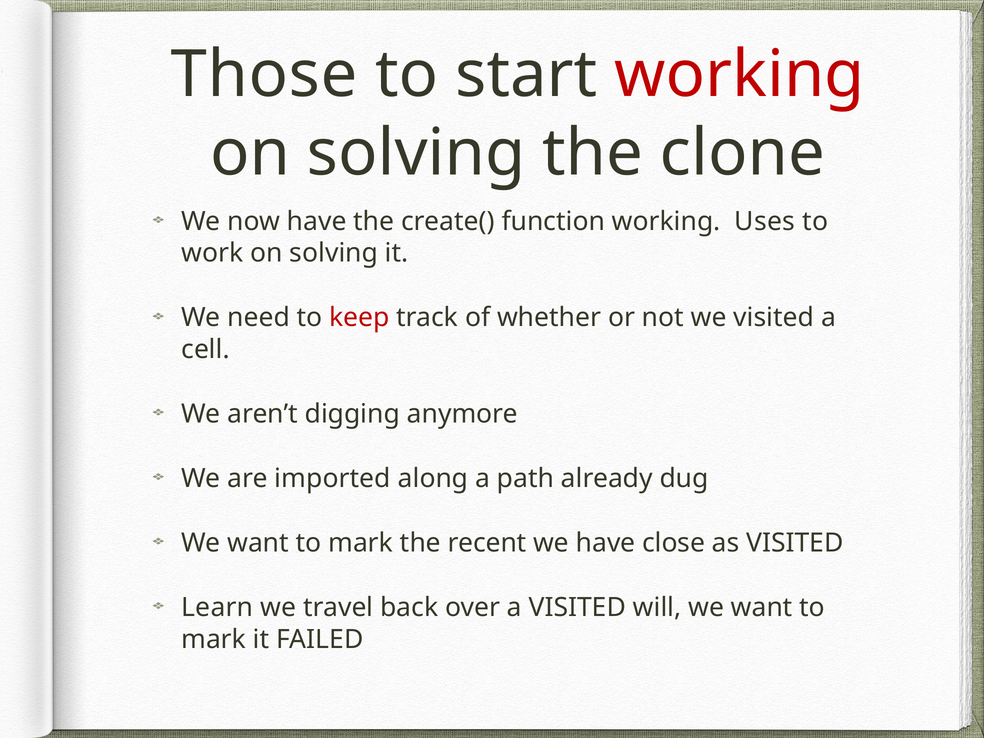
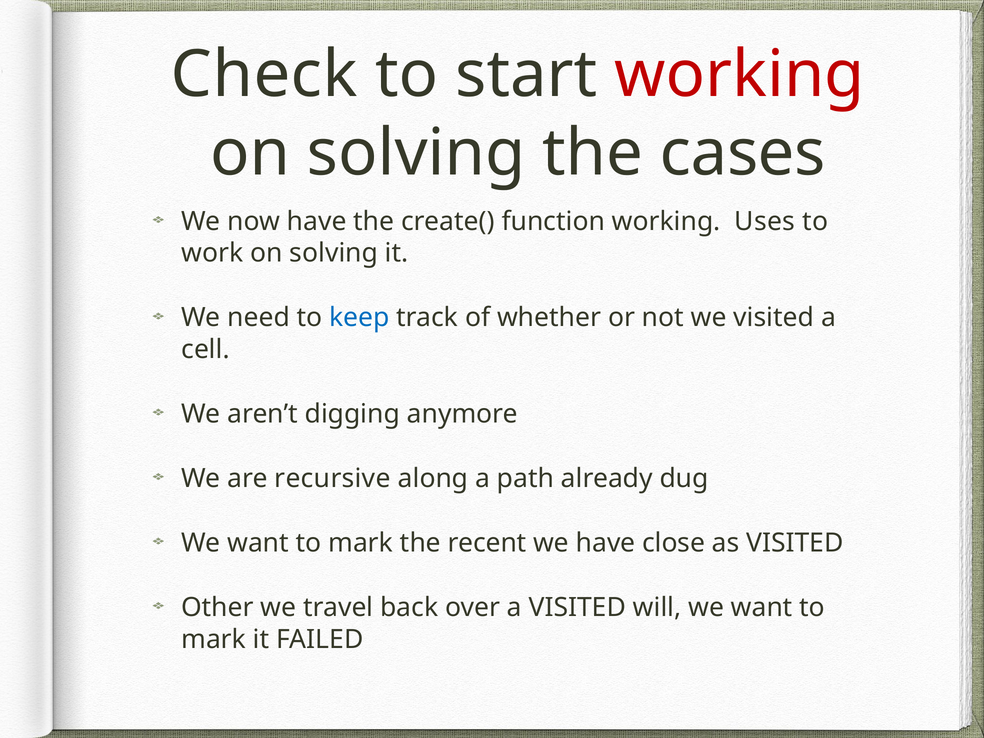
Those: Those -> Check
clone: clone -> cases
keep colour: red -> blue
imported: imported -> recursive
Learn: Learn -> Other
